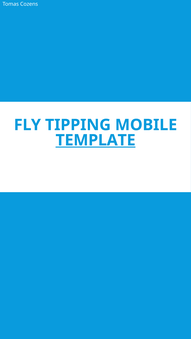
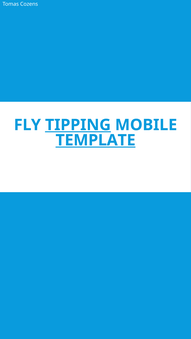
TIPPING underline: none -> present
